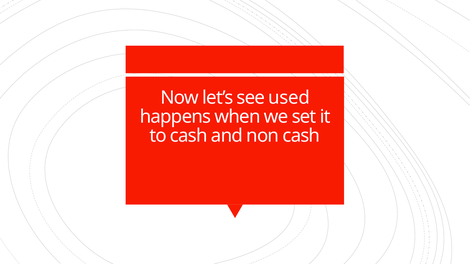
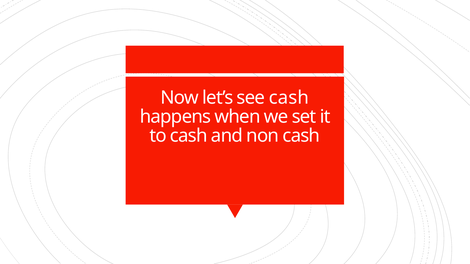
see used: used -> cash
